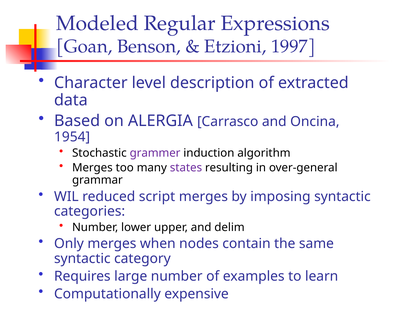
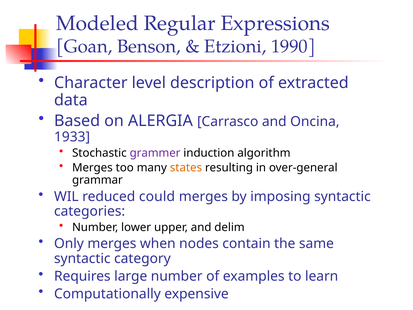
1997: 1997 -> 1990
1954: 1954 -> 1933
states colour: purple -> orange
script: script -> could
